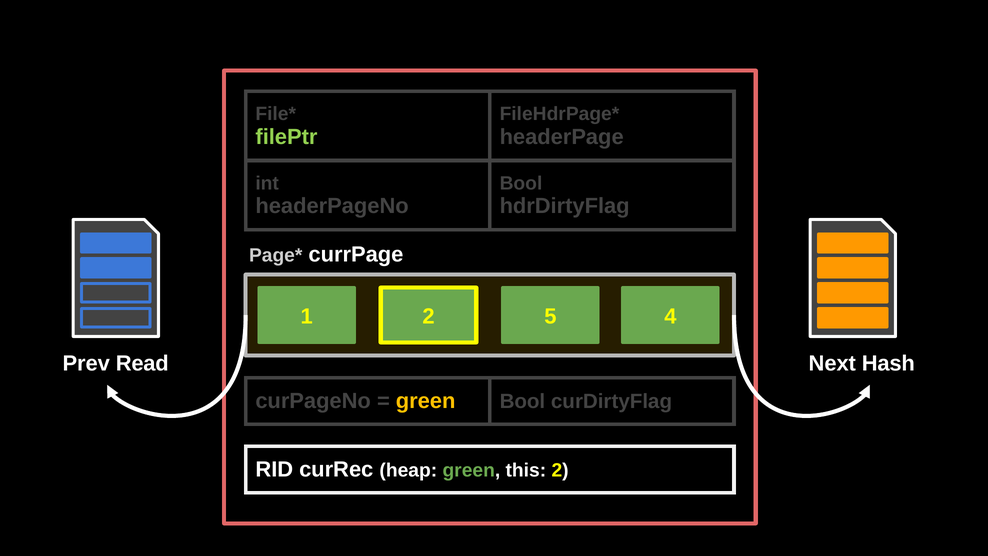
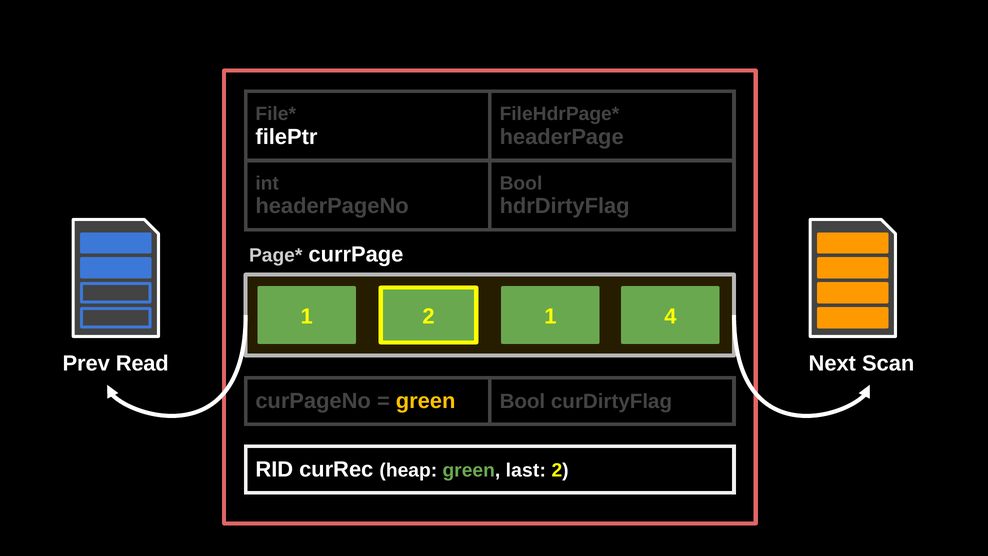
filePtr colour: light green -> white
1 2 5: 5 -> 1
Hash: Hash -> Scan
this: this -> last
